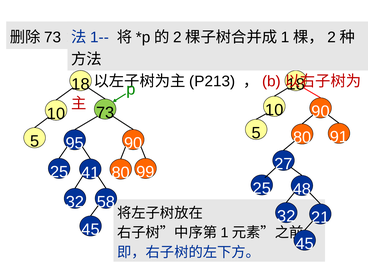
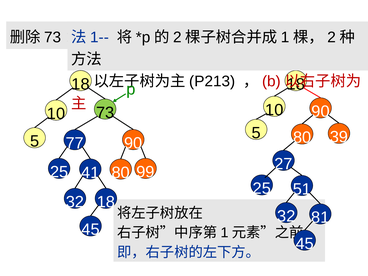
91: 91 -> 39
95: 95 -> 77
48: 48 -> 51
32 58: 58 -> 18
21: 21 -> 81
